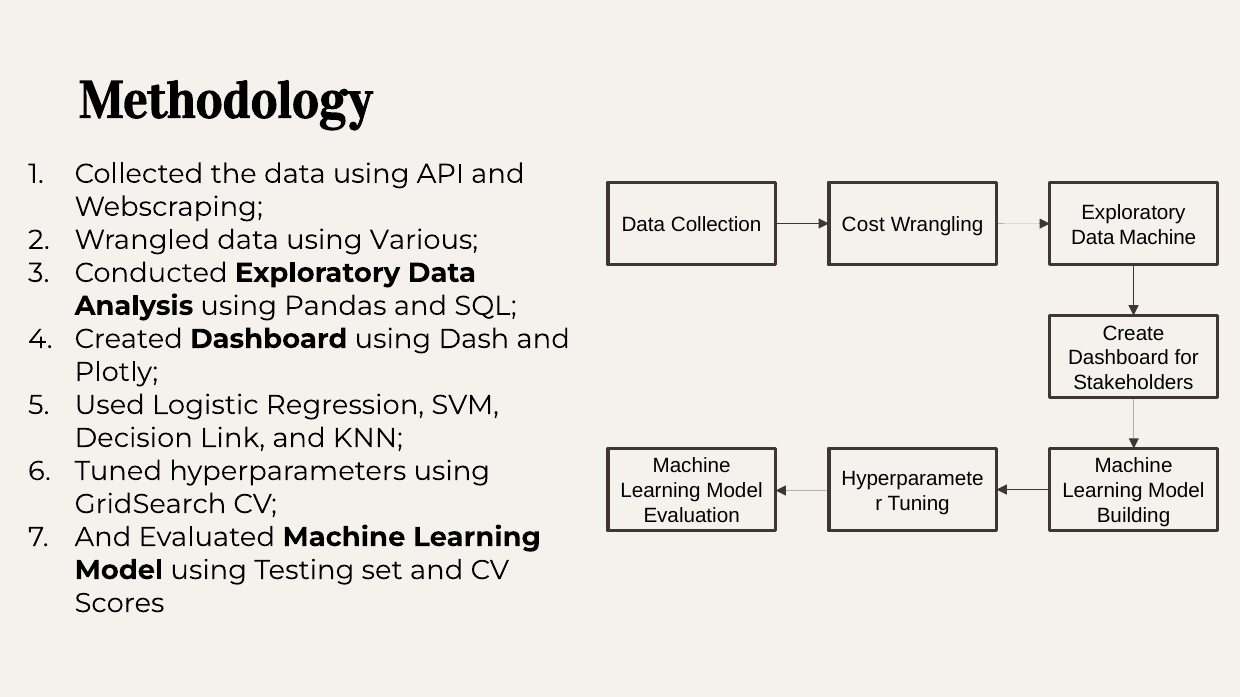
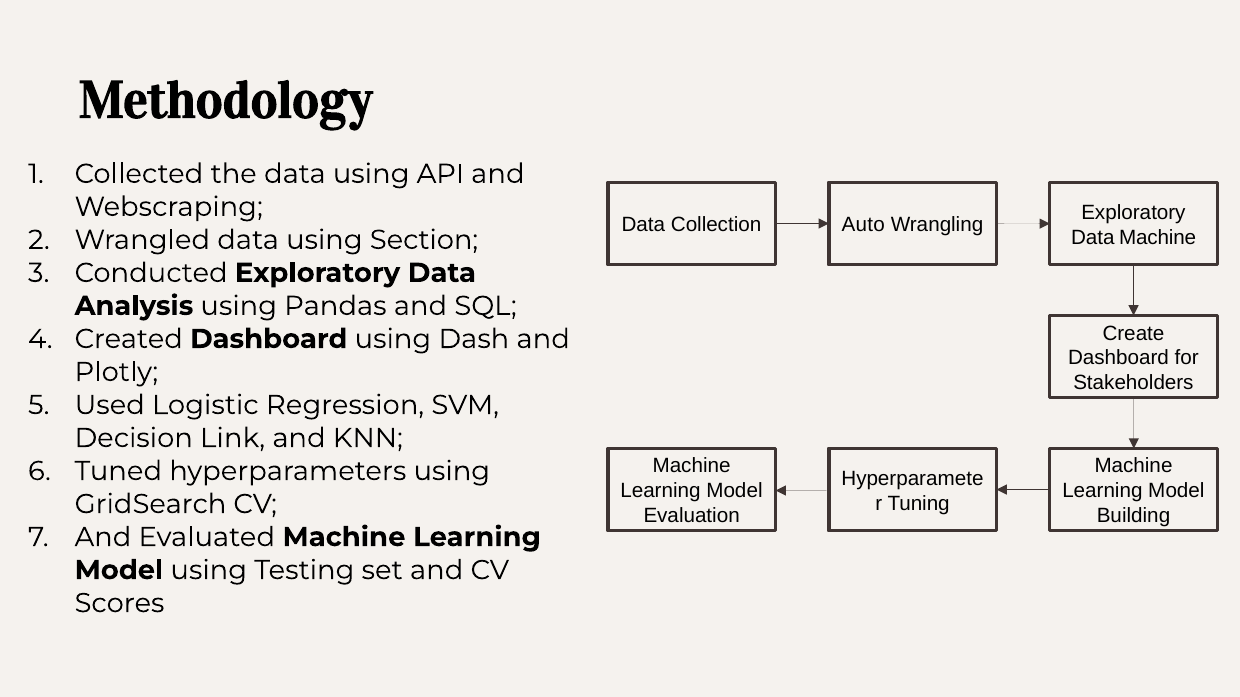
Cost: Cost -> Auto
Various: Various -> Section
